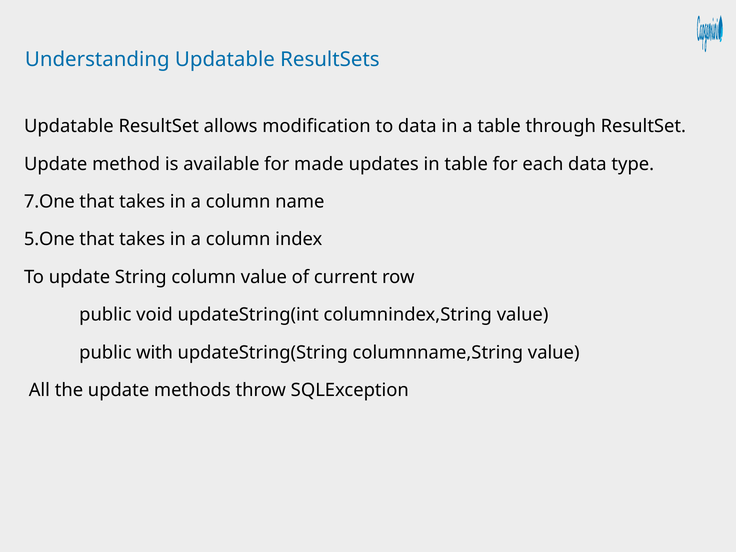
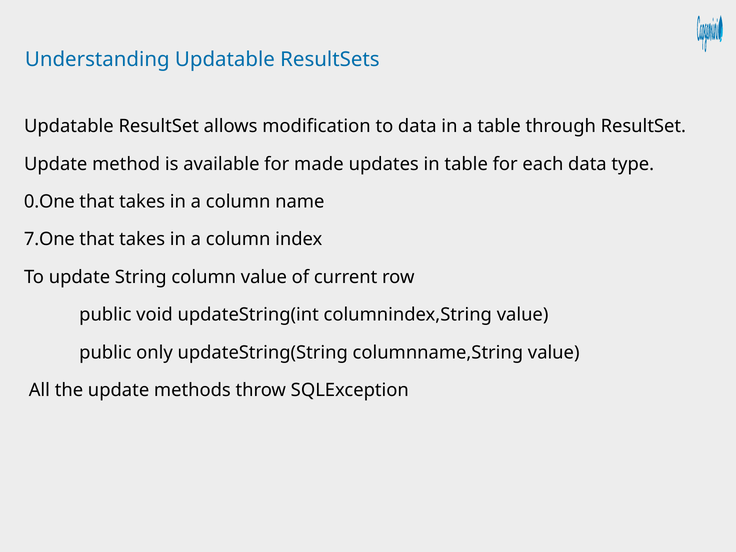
7.One: 7.One -> 0.One
5.One: 5.One -> 7.One
with: with -> only
